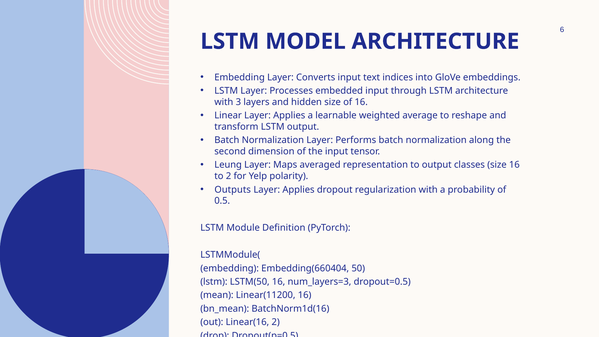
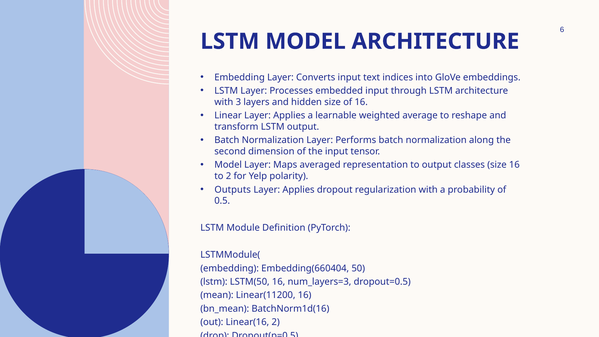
Leung at (228, 165): Leung -> Model
